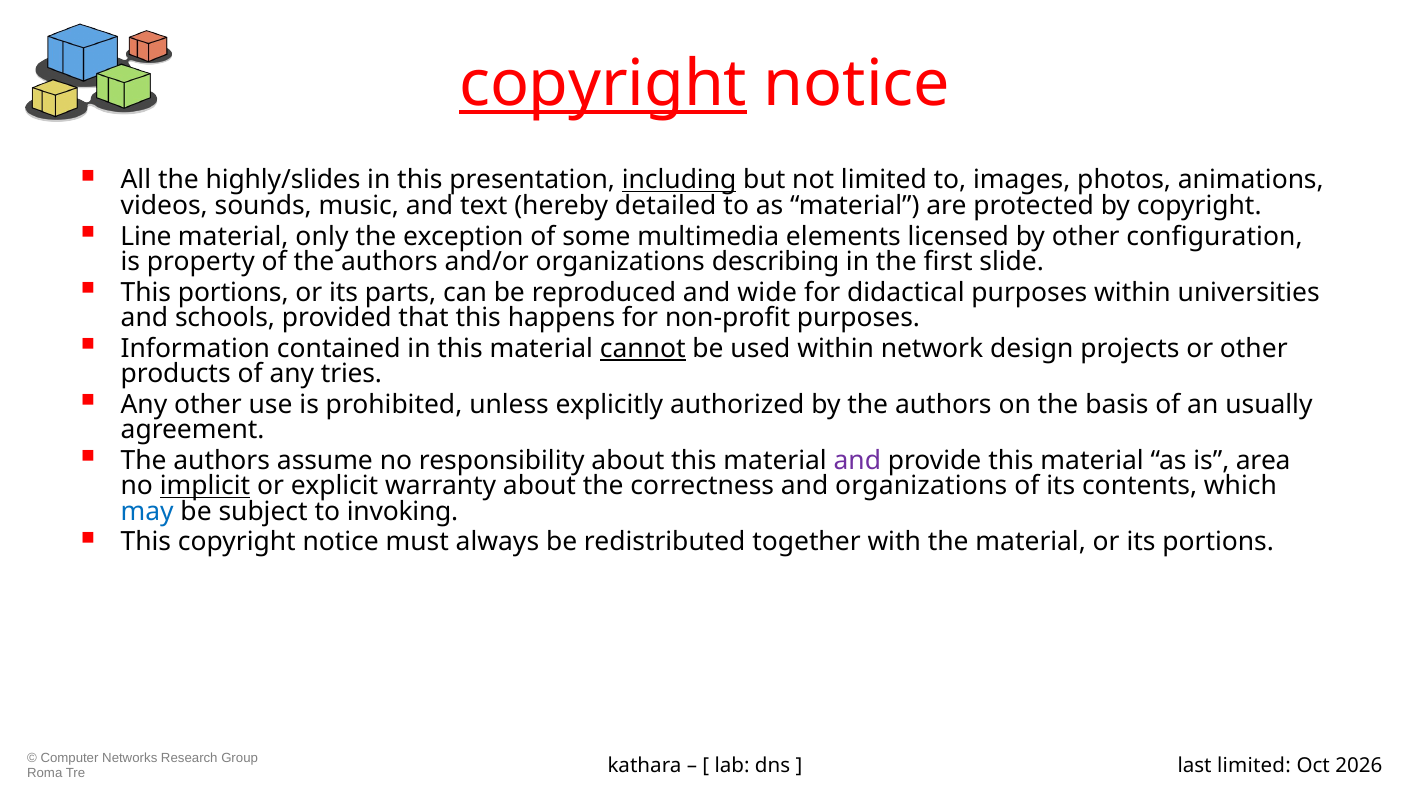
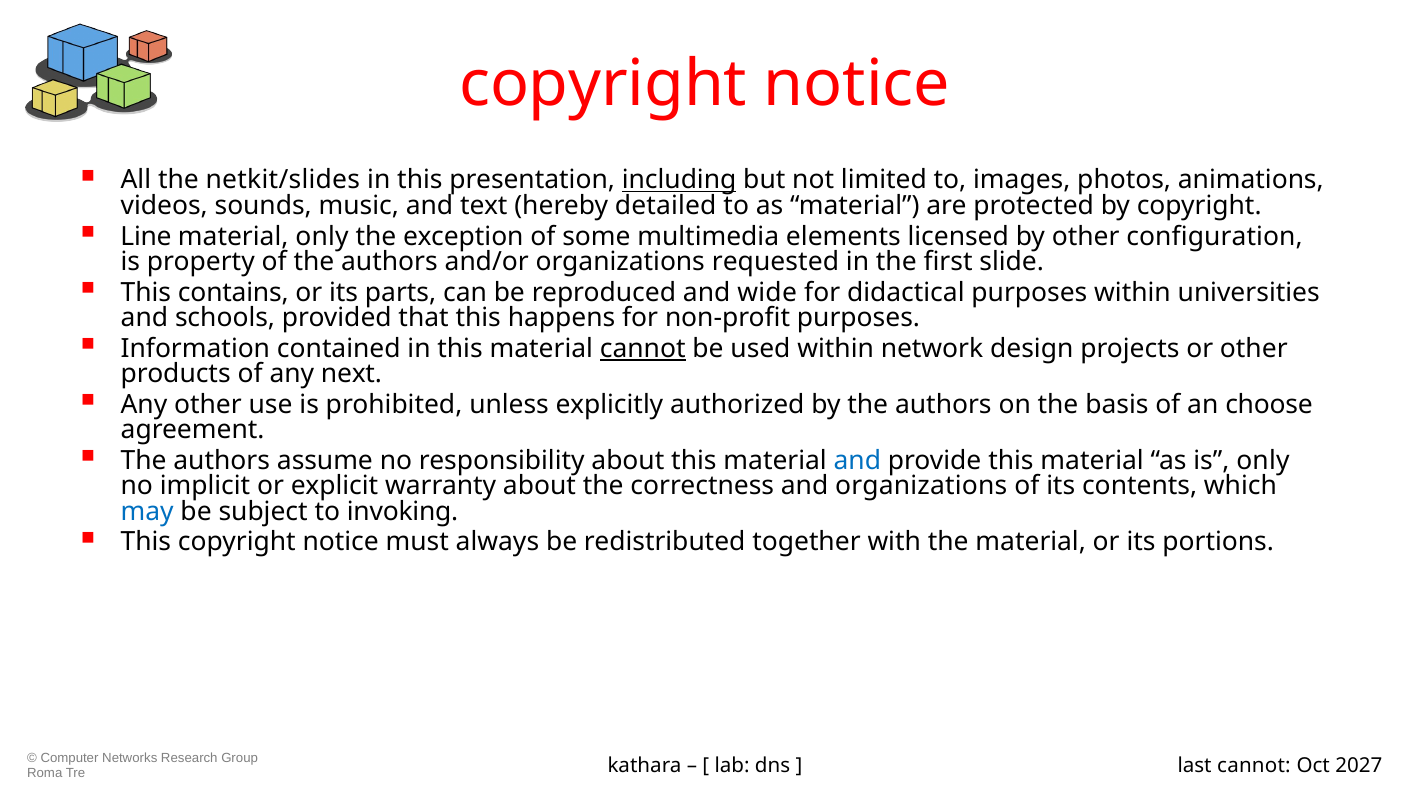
copyright at (603, 84) underline: present -> none
highly/slides: highly/slides -> netkit/slides
describing: describing -> requested
This portions: portions -> contains
tries: tries -> next
usually: usually -> choose
and at (857, 461) colour: purple -> blue
is area: area -> only
implicit underline: present -> none
last limited: limited -> cannot
2026: 2026 -> 2027
